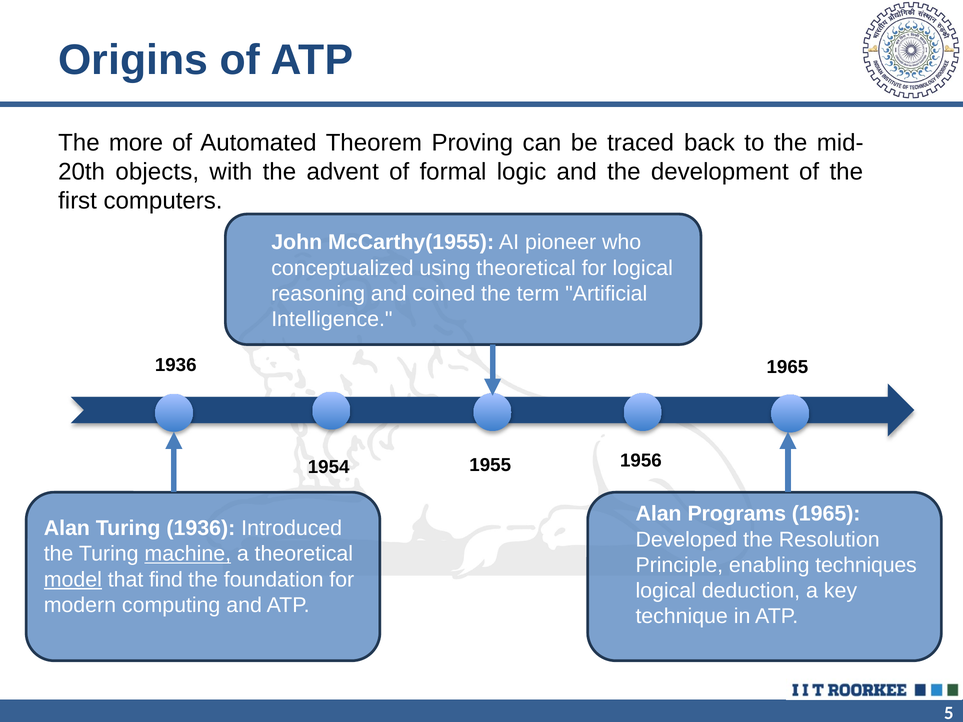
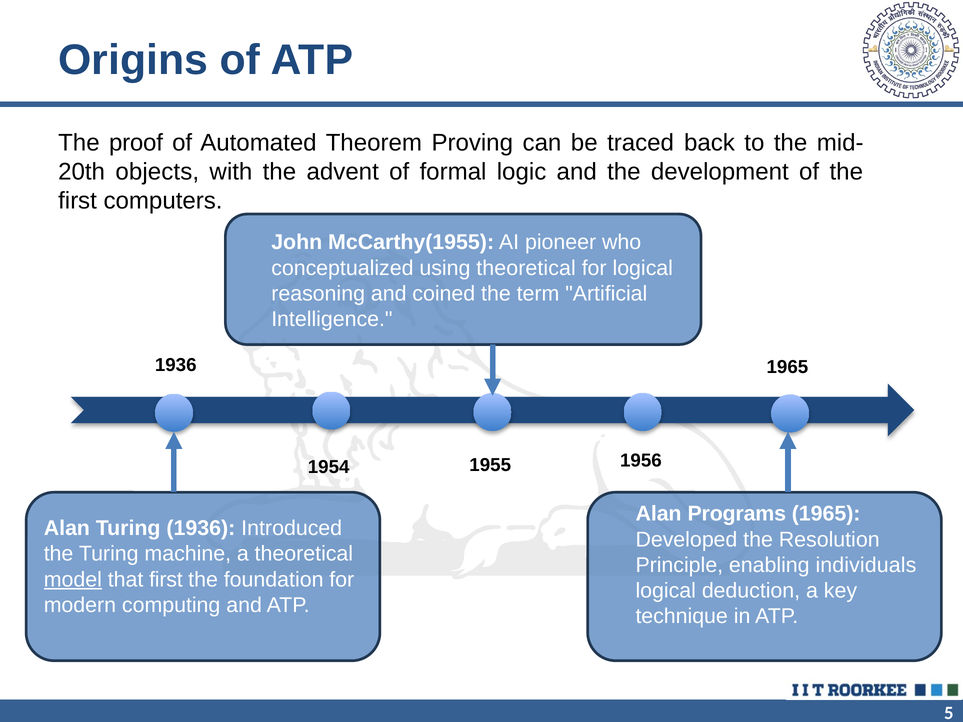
more: more -> proof
machine underline: present -> none
techniques: techniques -> individuals
that find: find -> first
